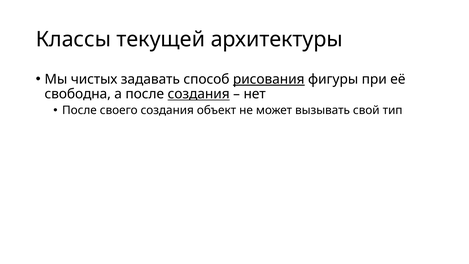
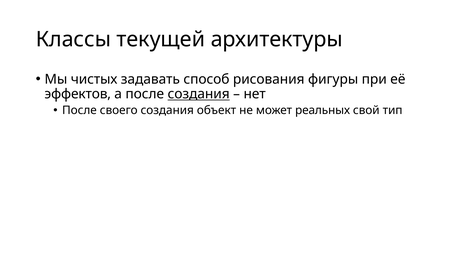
рисования underline: present -> none
свободна: свободна -> эффектов
вызывать: вызывать -> реальных
